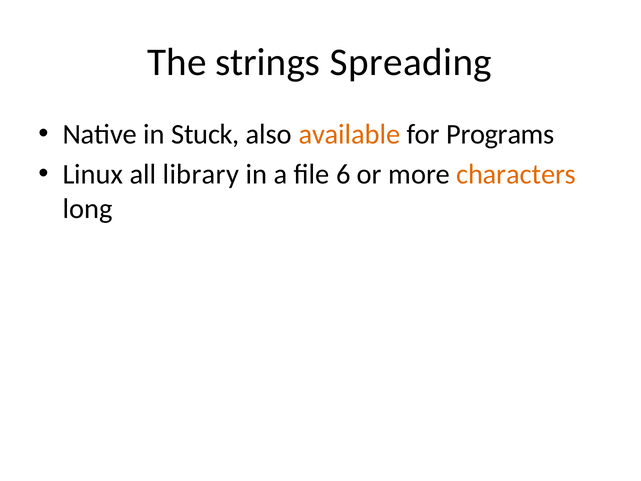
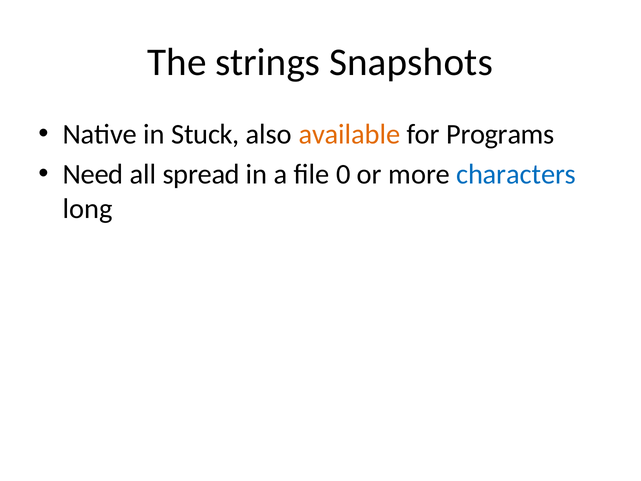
Spreading: Spreading -> Snapshots
Linux: Linux -> Need
library: library -> spread
6: 6 -> 0
characters colour: orange -> blue
